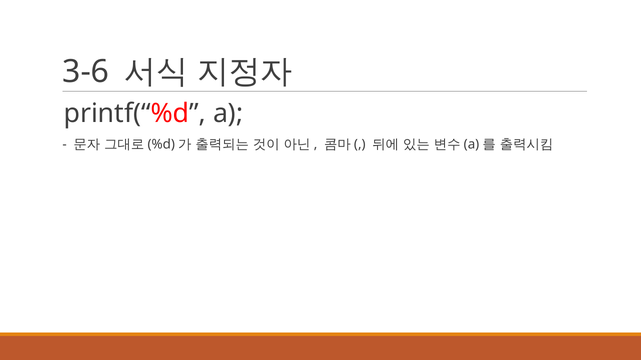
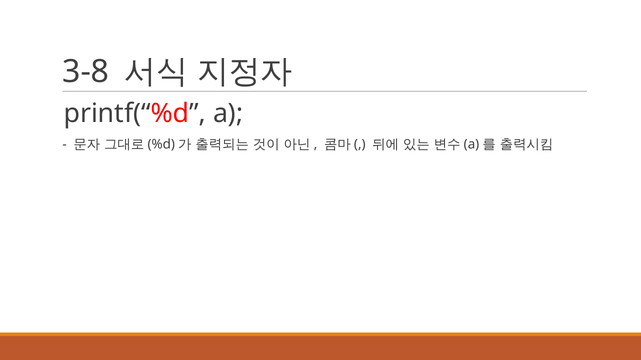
3-6: 3-6 -> 3-8
